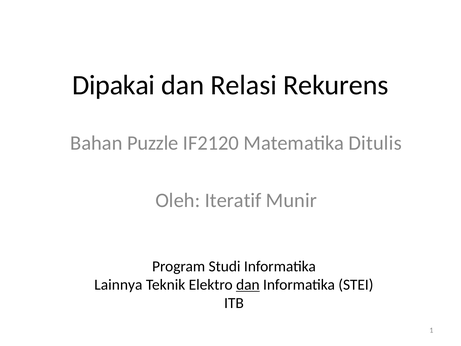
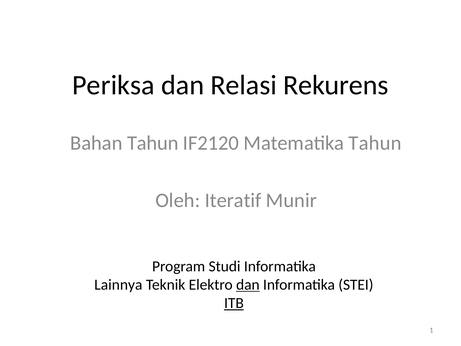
Dipakai: Dipakai -> Periksa
Bahan Puzzle: Puzzle -> Tahun
Matematika Ditulis: Ditulis -> Tahun
ITB underline: none -> present
